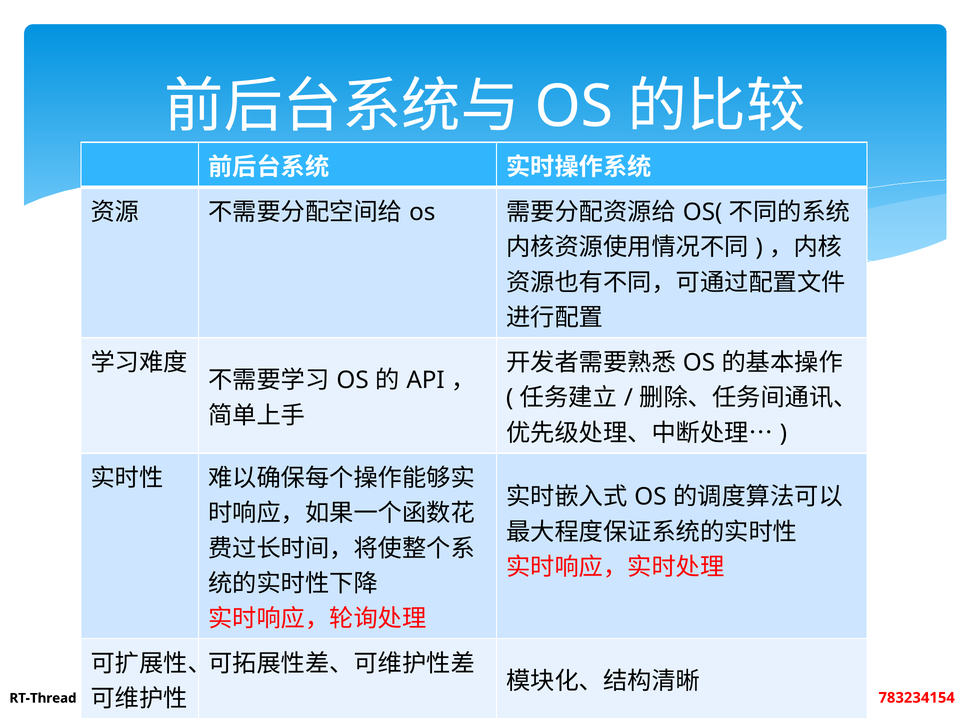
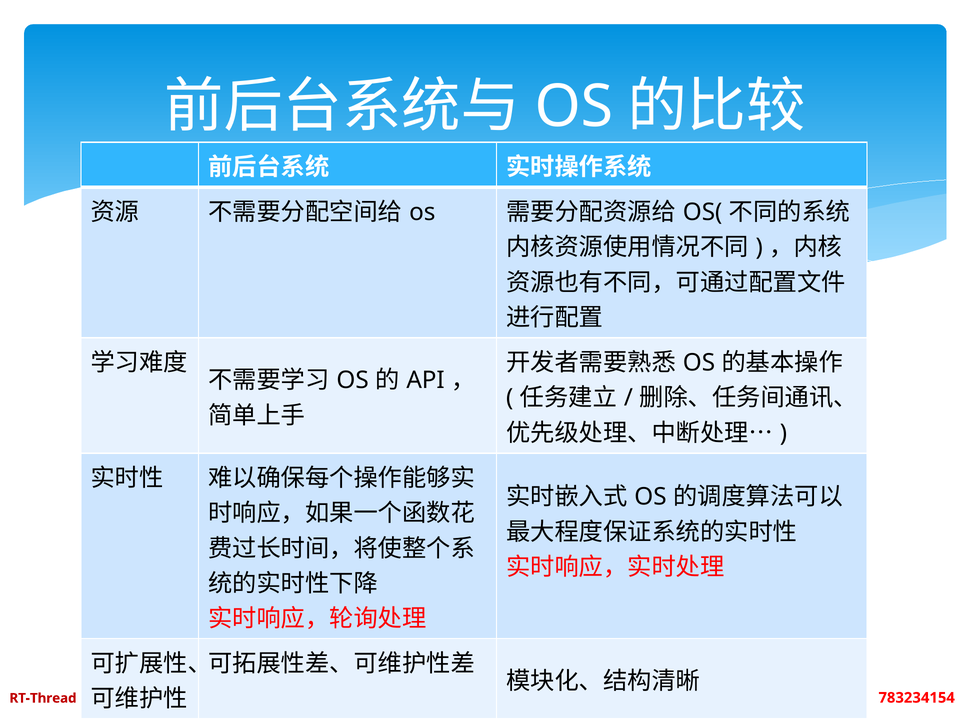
RT-Thread colour: black -> red
